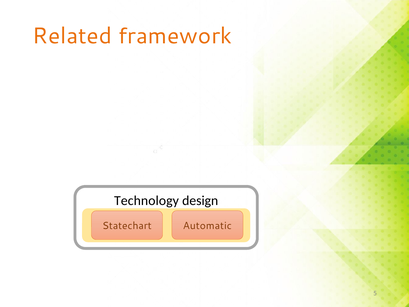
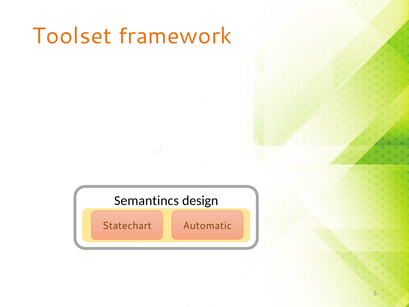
Related: Related -> Toolset
Technology: Technology -> Semantincs
